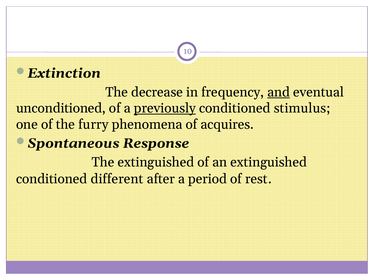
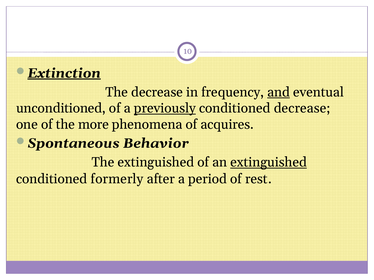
Extinction underline: none -> present
conditioned stimulus: stimulus -> decrease
furry: furry -> more
Response: Response -> Behavior
extinguished at (269, 163) underline: none -> present
different: different -> formerly
